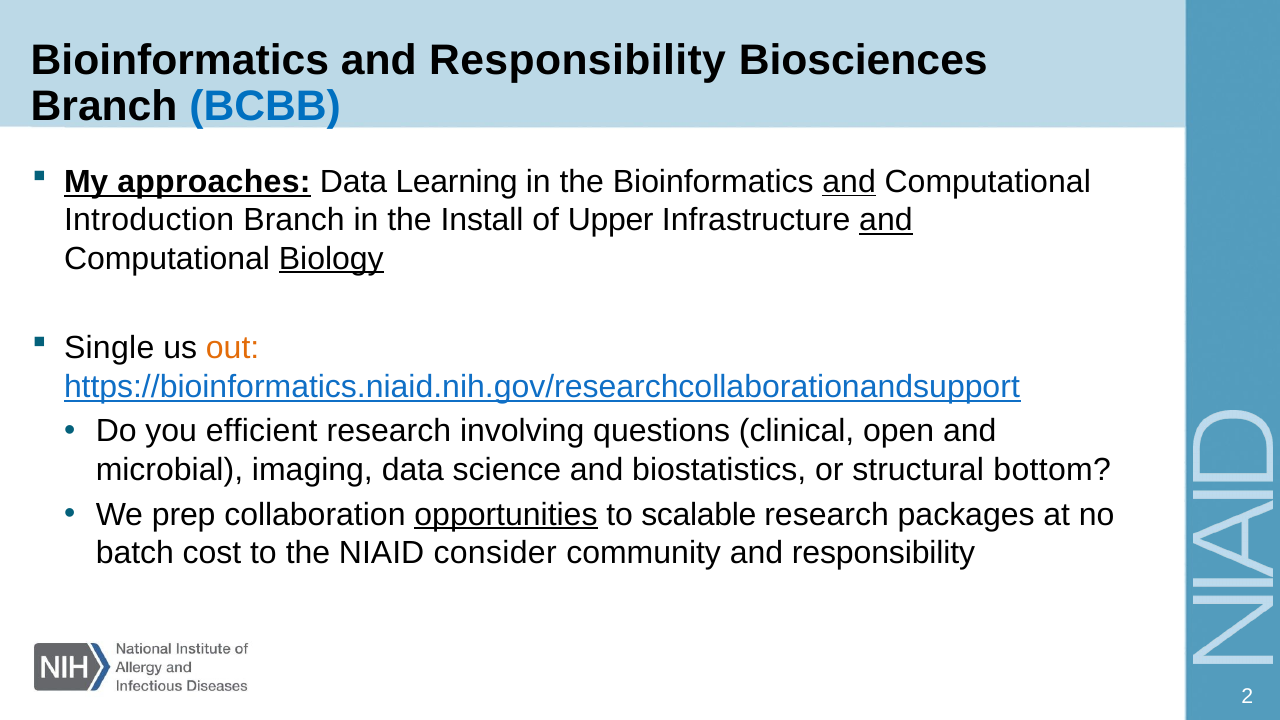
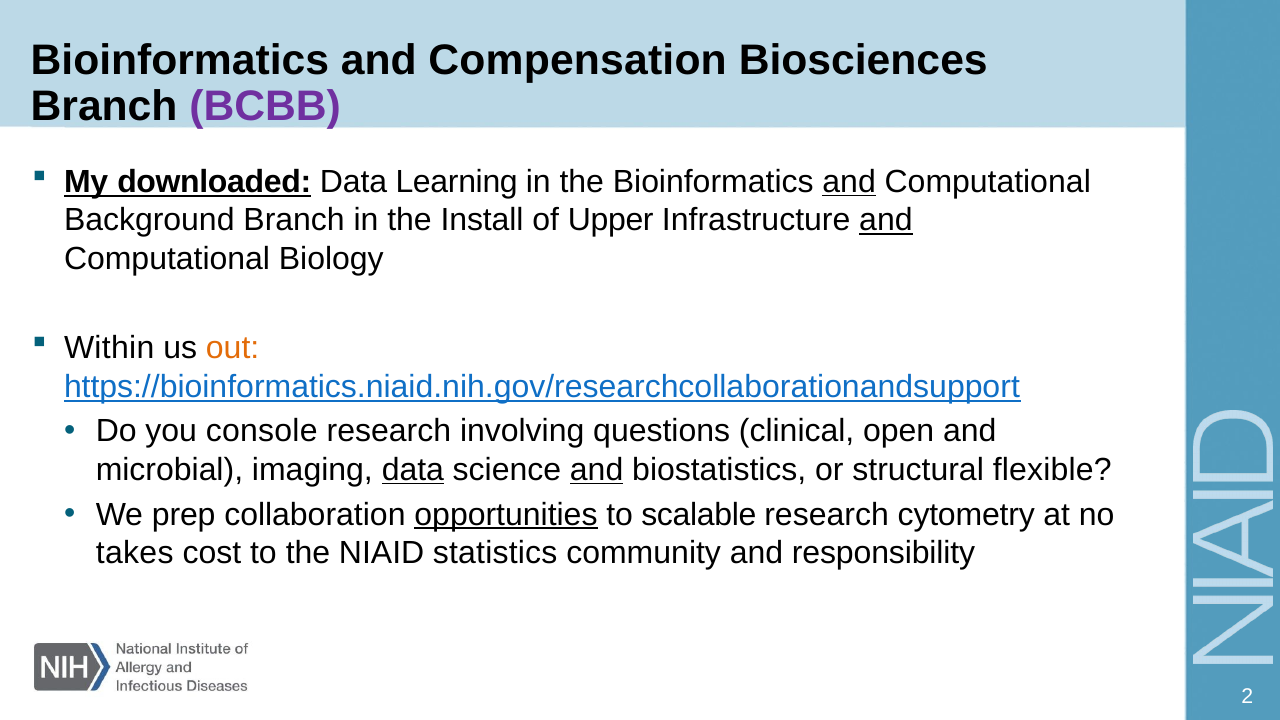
Bioinformatics and Responsibility: Responsibility -> Compensation
BCBB colour: blue -> purple
approaches: approaches -> downloaded
Introduction: Introduction -> Background
Biology underline: present -> none
Single: Single -> Within
efficient: efficient -> console
data at (413, 470) underline: none -> present
and at (597, 470) underline: none -> present
bottom: bottom -> flexible
packages: packages -> cytometry
batch: batch -> takes
consider: consider -> statistics
